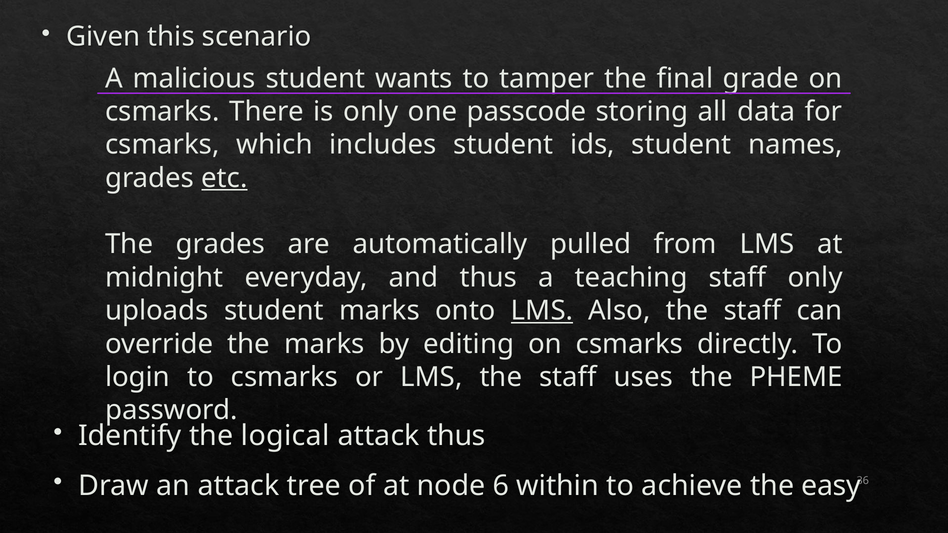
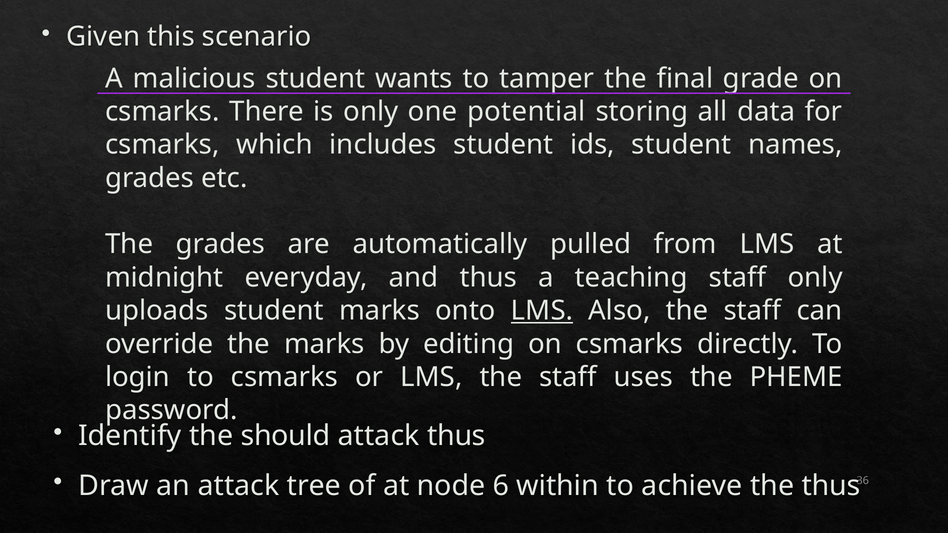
passcode: passcode -> potential
etc underline: present -> none
logical: logical -> should
the easy: easy -> thus
